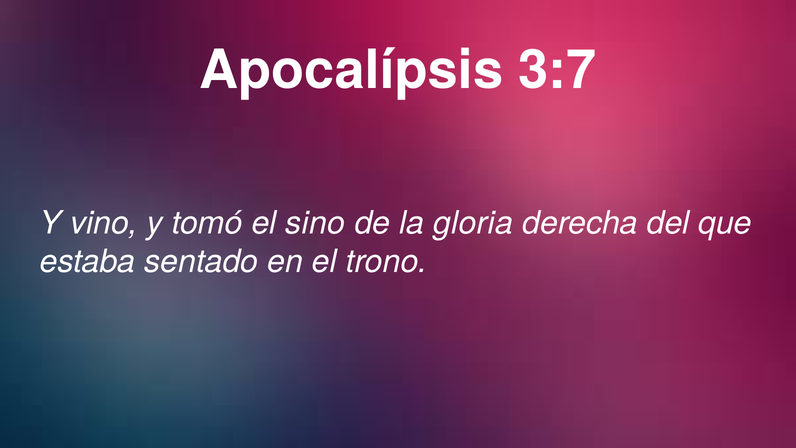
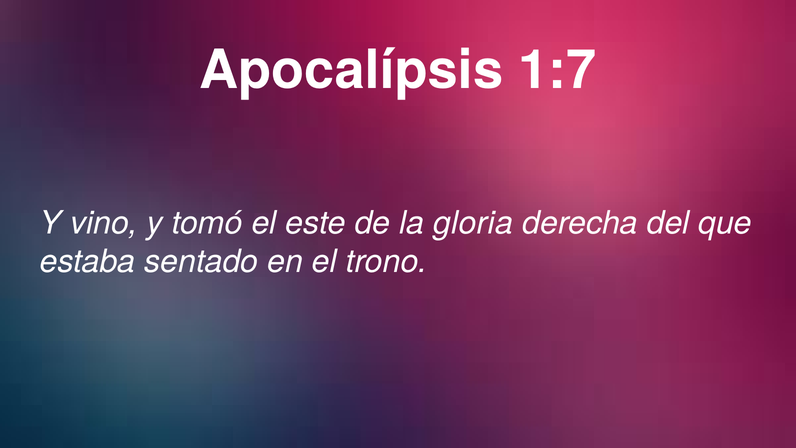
3:7: 3:7 -> 1:7
sino: sino -> este
